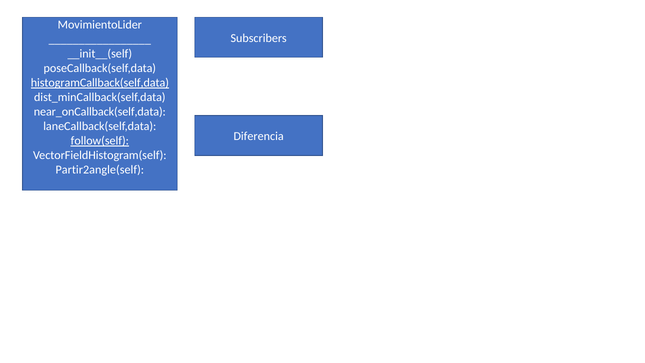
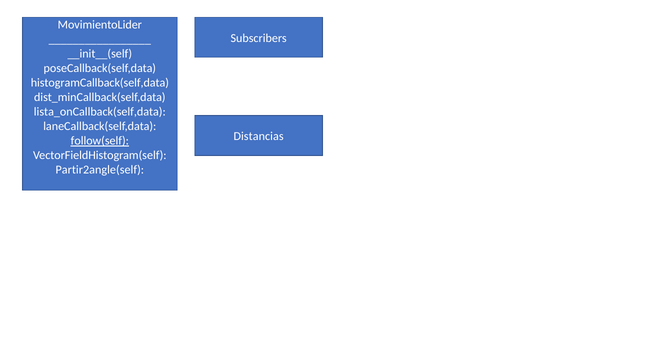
histogramCallback(self,data underline: present -> none
near_onCallback(self,data: near_onCallback(self,data -> lista_onCallback(self,data
Diferencia: Diferencia -> Distancias
